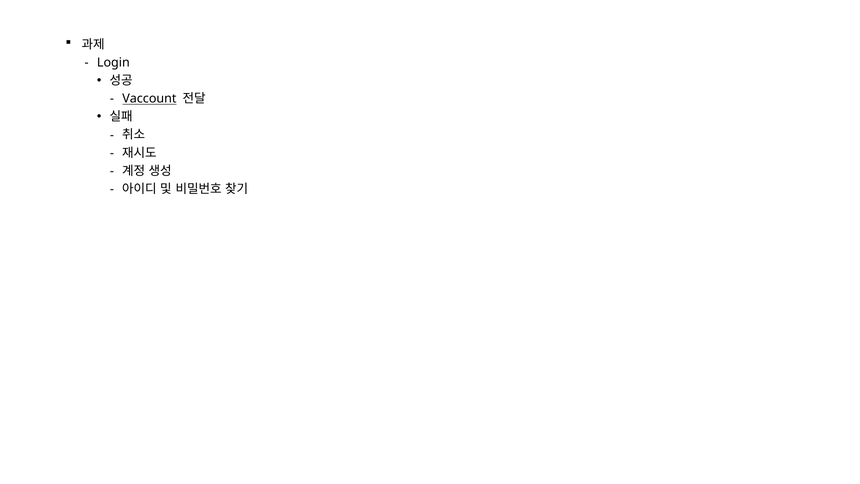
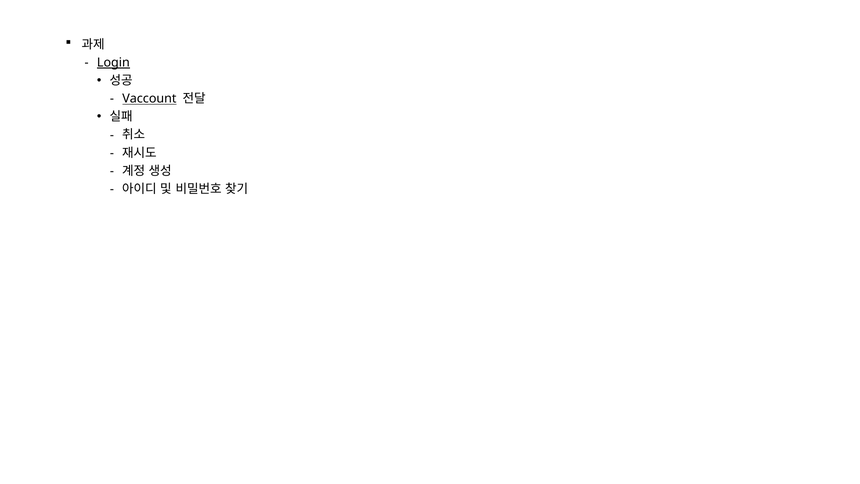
Login underline: none -> present
